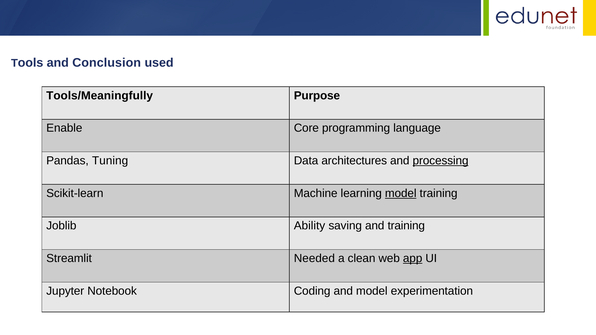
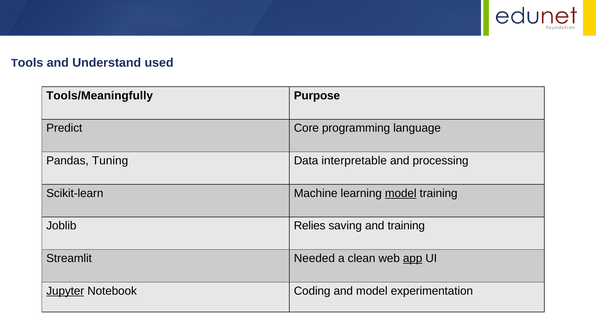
Conclusion: Conclusion -> Understand
Enable: Enable -> Predict
architectures: architectures -> interpretable
processing underline: present -> none
Ability: Ability -> Relies
Jupyter underline: none -> present
